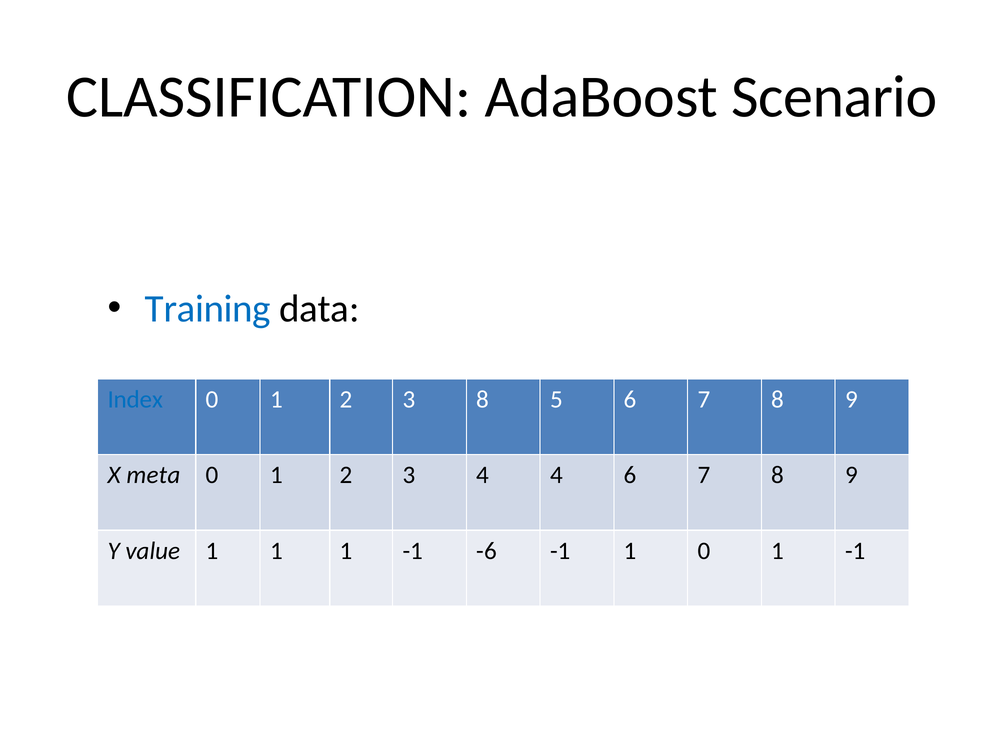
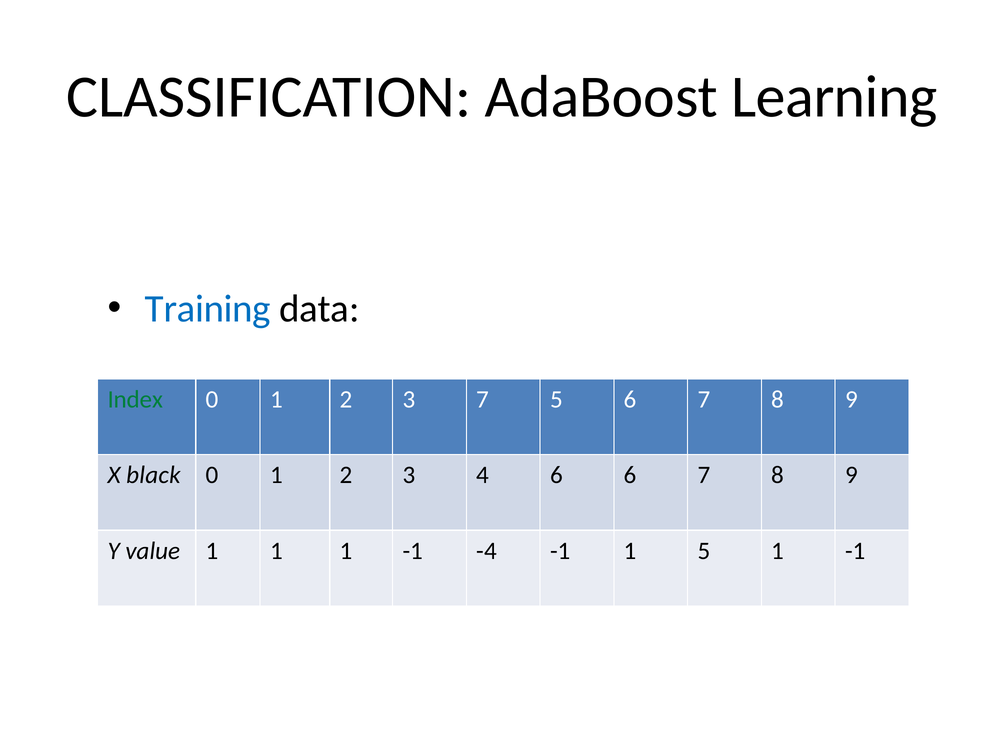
Scenario: Scenario -> Learning
Index colour: blue -> green
3 8: 8 -> 7
meta: meta -> black
4 4: 4 -> 6
-6: -6 -> -4
1 0: 0 -> 5
